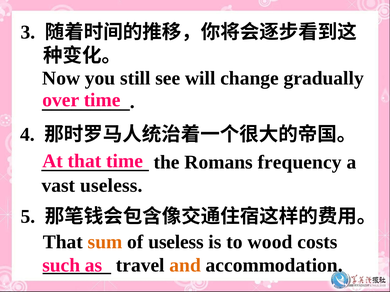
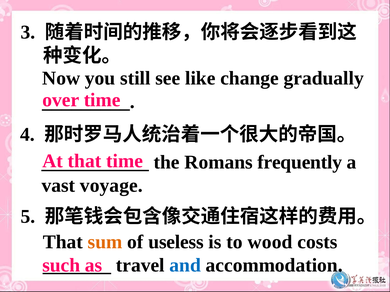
will: will -> like
frequency: frequency -> frequently
vast useless: useless -> voyage
and colour: orange -> blue
